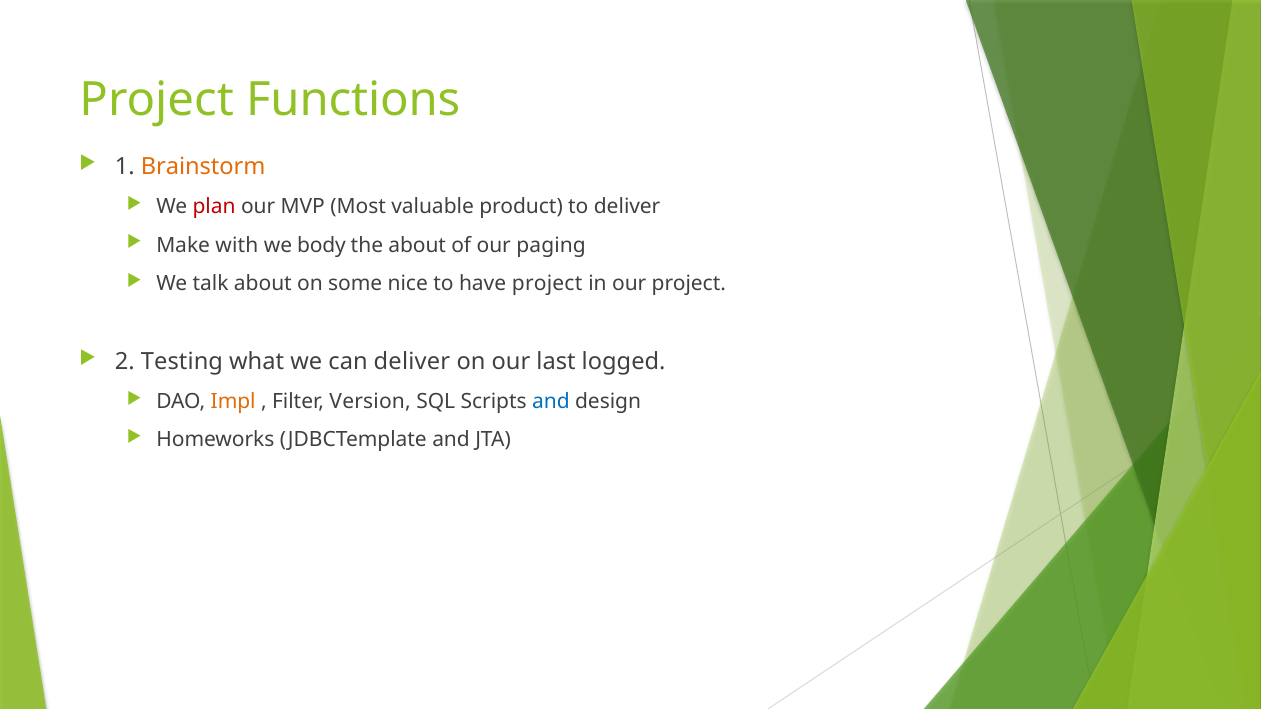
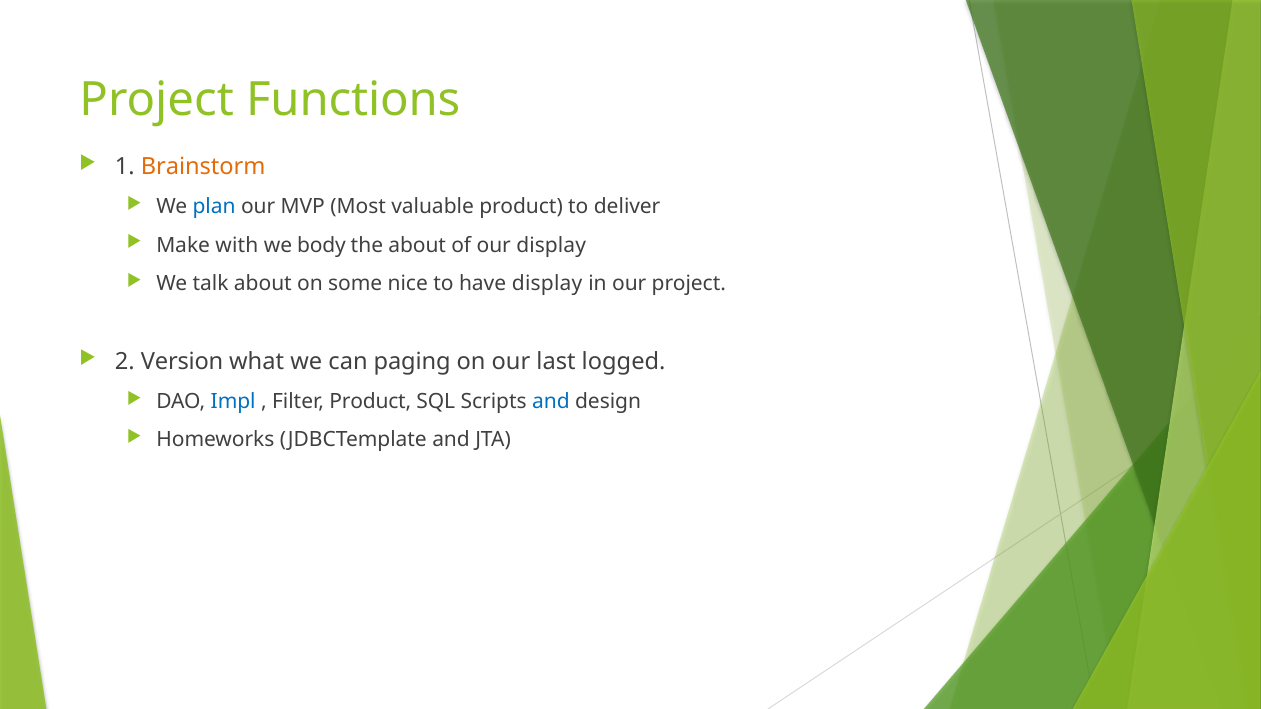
plan colour: red -> blue
our paging: paging -> display
have project: project -> display
Testing: Testing -> Version
can deliver: deliver -> paging
Impl colour: orange -> blue
Filter Version: Version -> Product
